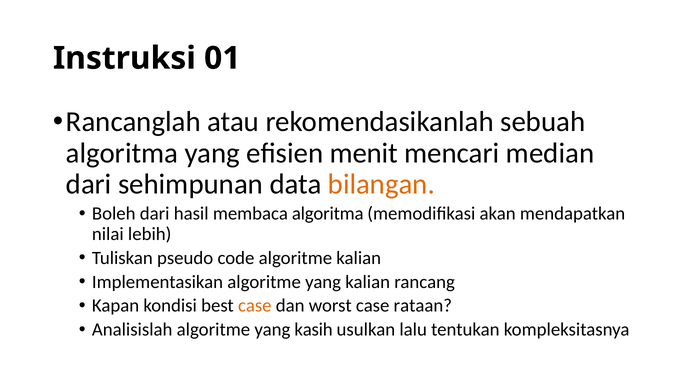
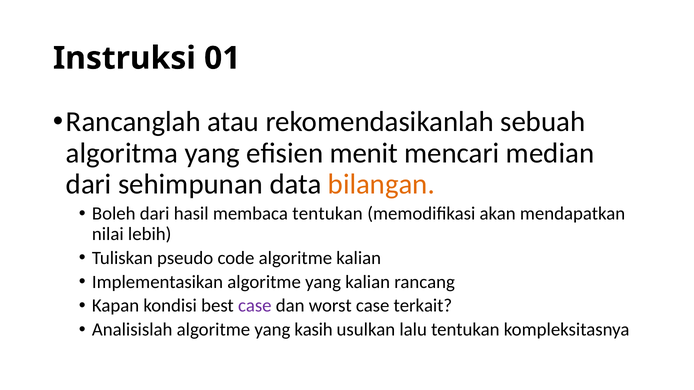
membaca algoritma: algoritma -> tentukan
case at (255, 306) colour: orange -> purple
rataan: rataan -> terkait
